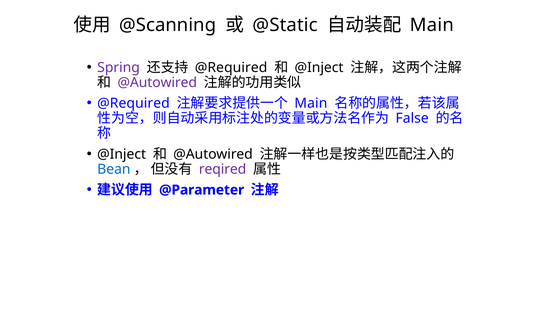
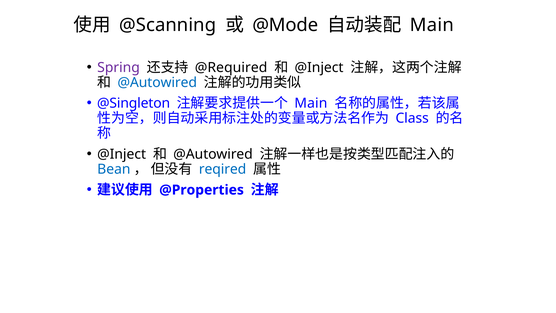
@Static: @Static -> @Mode
@Autowired at (157, 82) colour: purple -> blue
@Required at (133, 103): @Required -> @Singleton
False: False -> Class
reqired colour: purple -> blue
@Parameter: @Parameter -> @Properties
